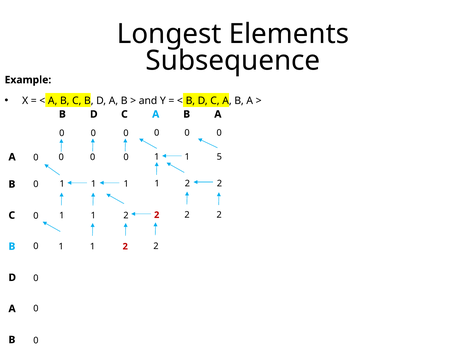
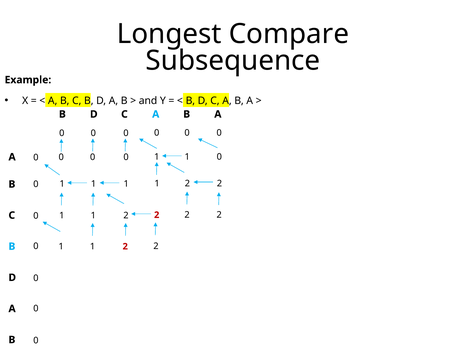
Elements: Elements -> Compare
1 5: 5 -> 0
